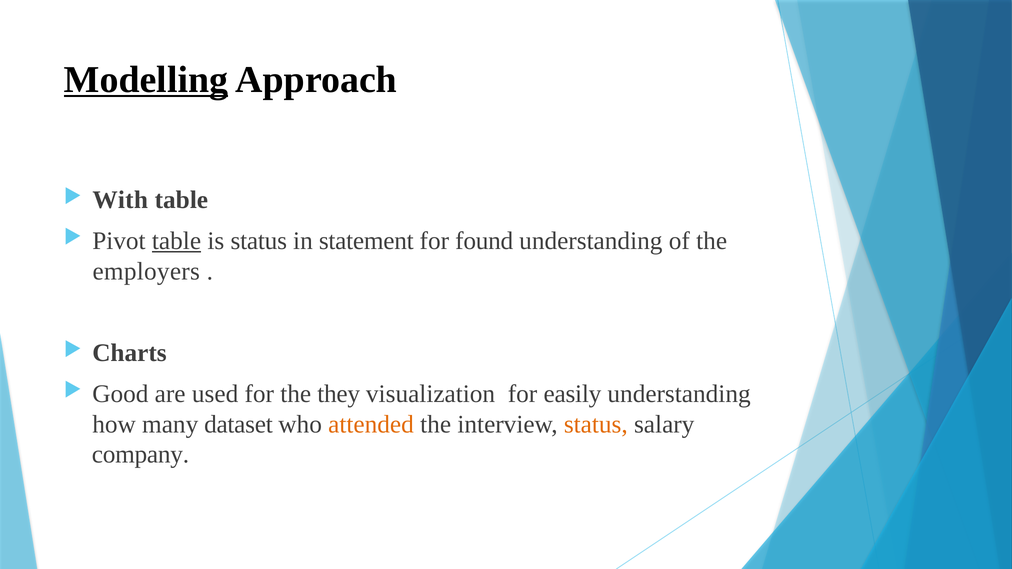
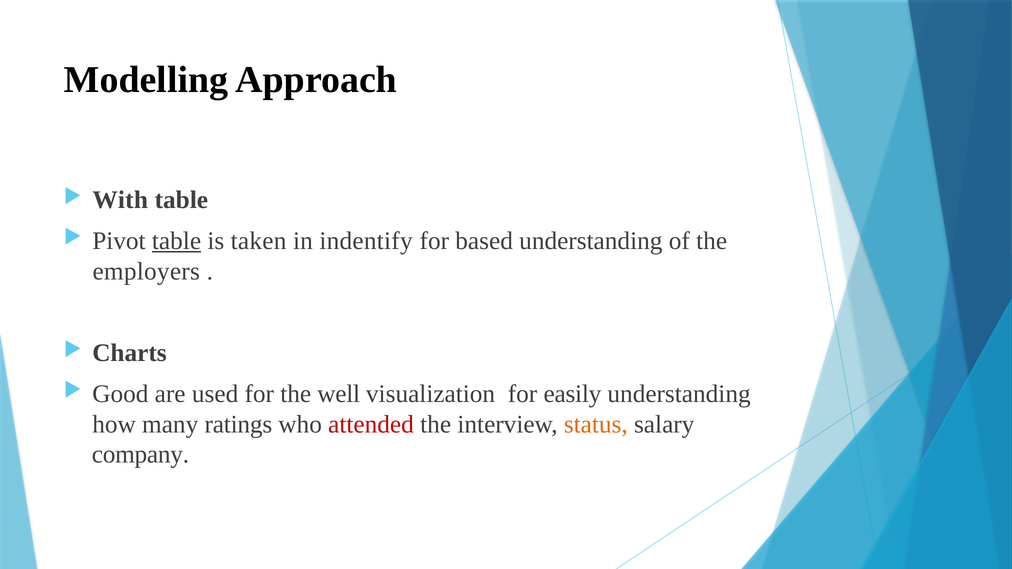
Modelling underline: present -> none
is status: status -> taken
statement: statement -> indentify
found: found -> based
they: they -> well
dataset: dataset -> ratings
attended colour: orange -> red
